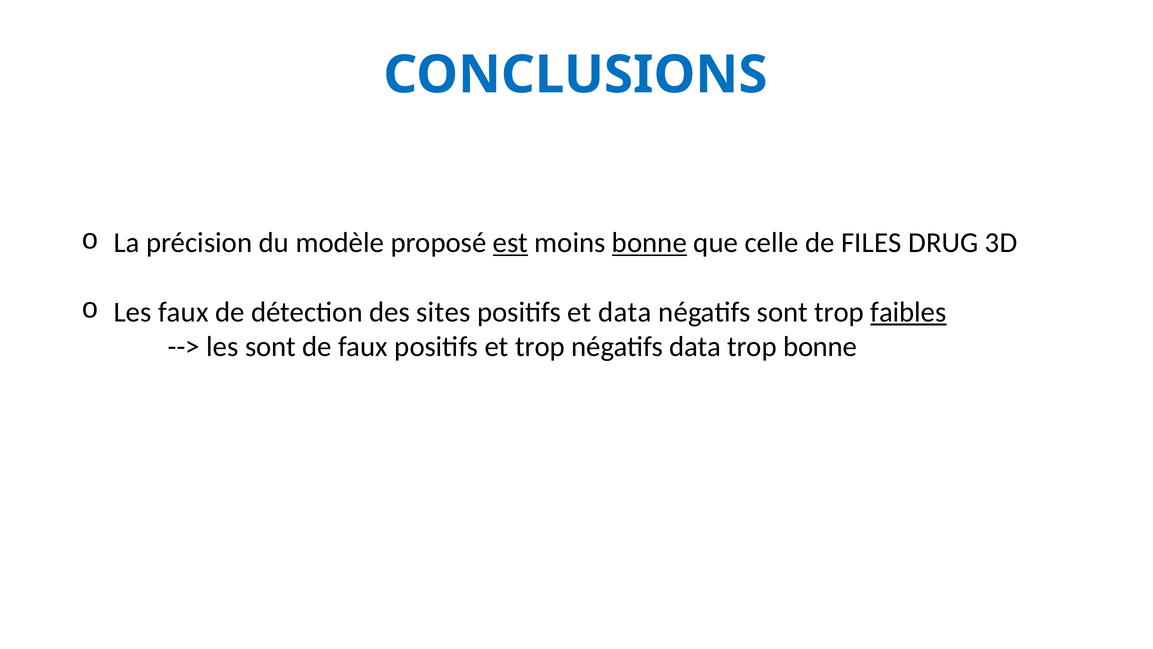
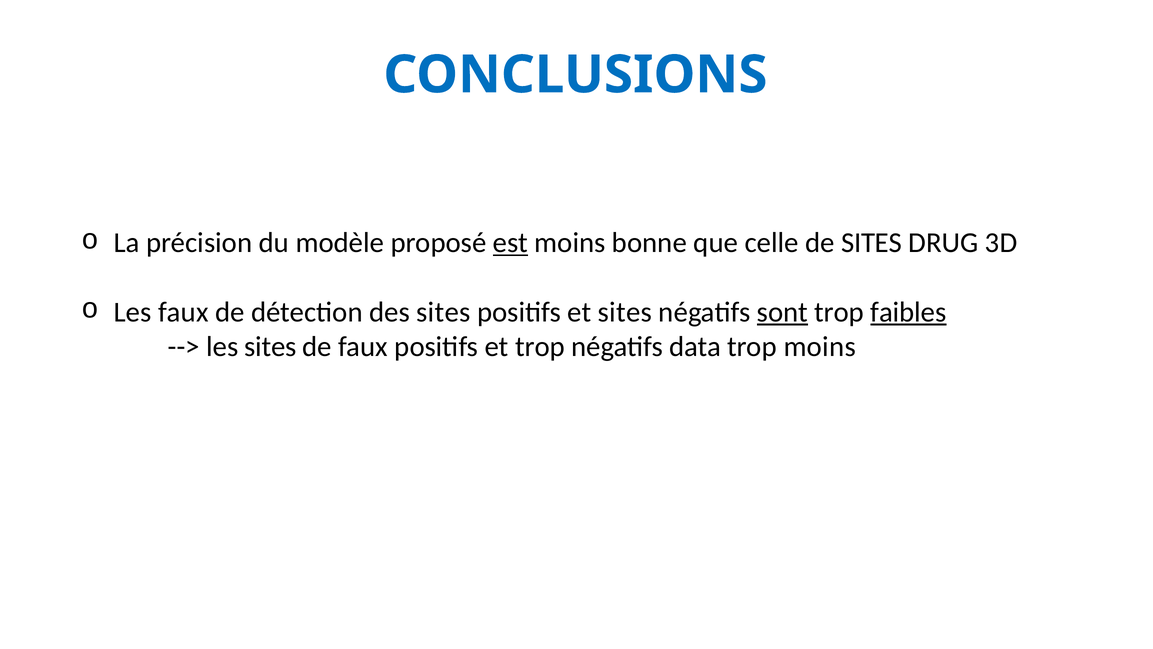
bonne at (649, 243) underline: present -> none
de FILES: FILES -> SITES
et data: data -> sites
sont at (782, 312) underline: none -> present
les sont: sont -> sites
trop bonne: bonne -> moins
